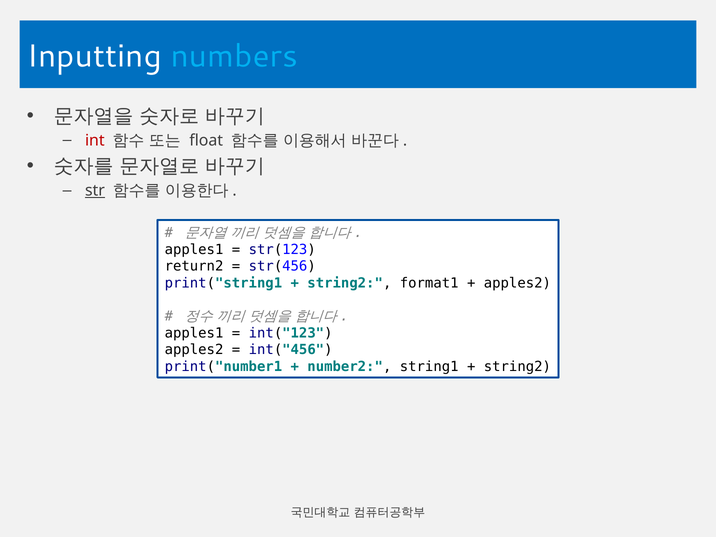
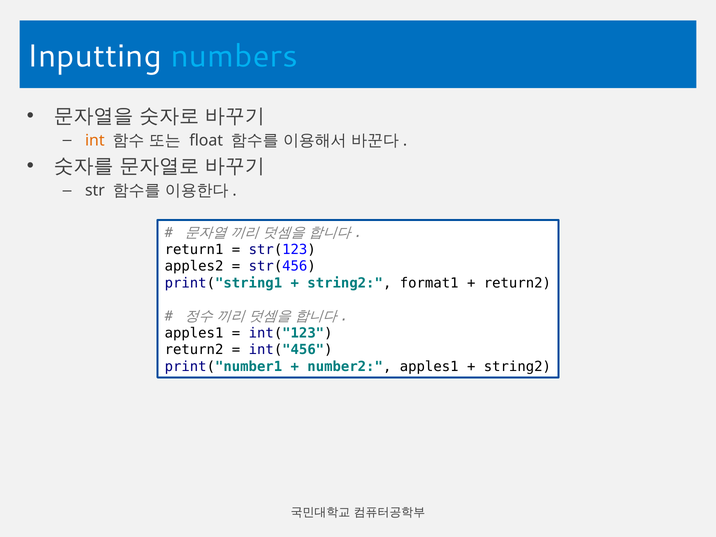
int colour: red -> orange
str underline: present -> none
apples1 at (194, 250): apples1 -> return1
return2: return2 -> apples2
apples2 at (517, 283): apples2 -> return2
apples2 at (194, 350): apples2 -> return2
number2 string1: string1 -> apples1
